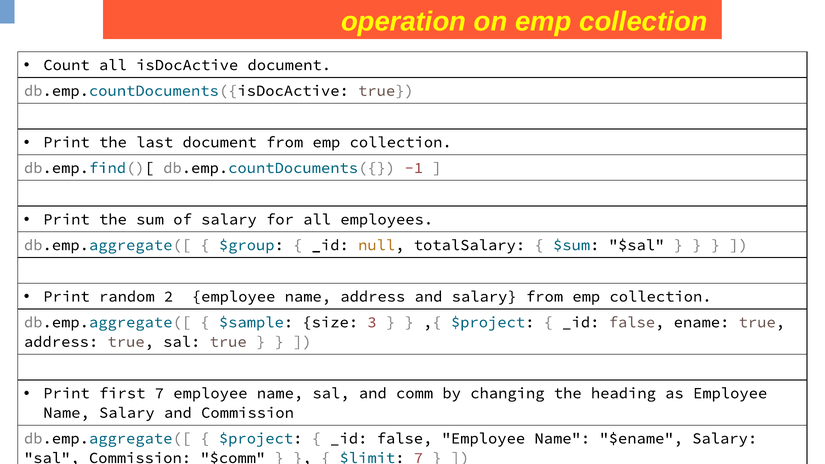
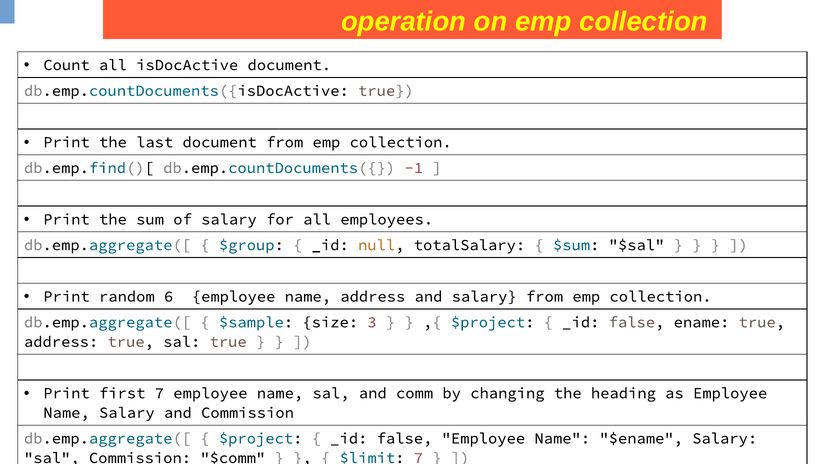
2: 2 -> 6
